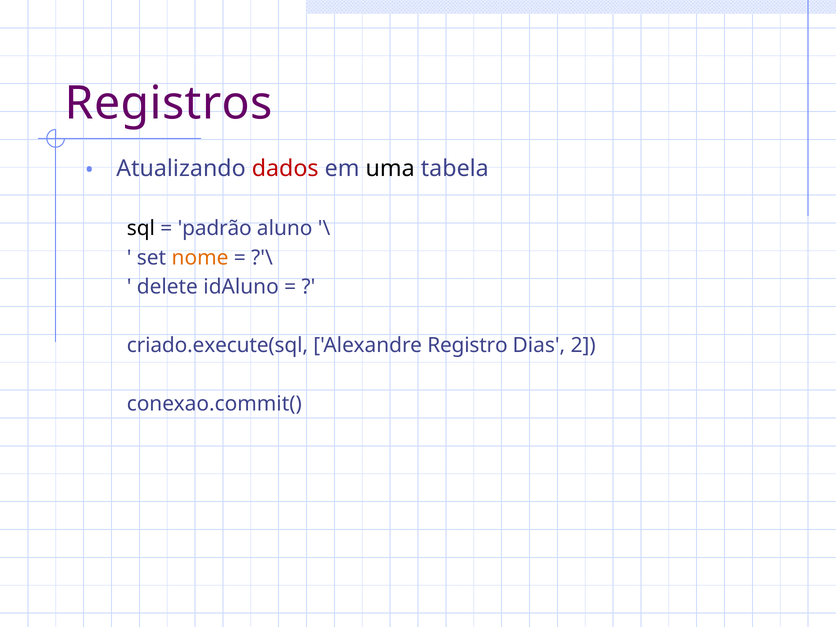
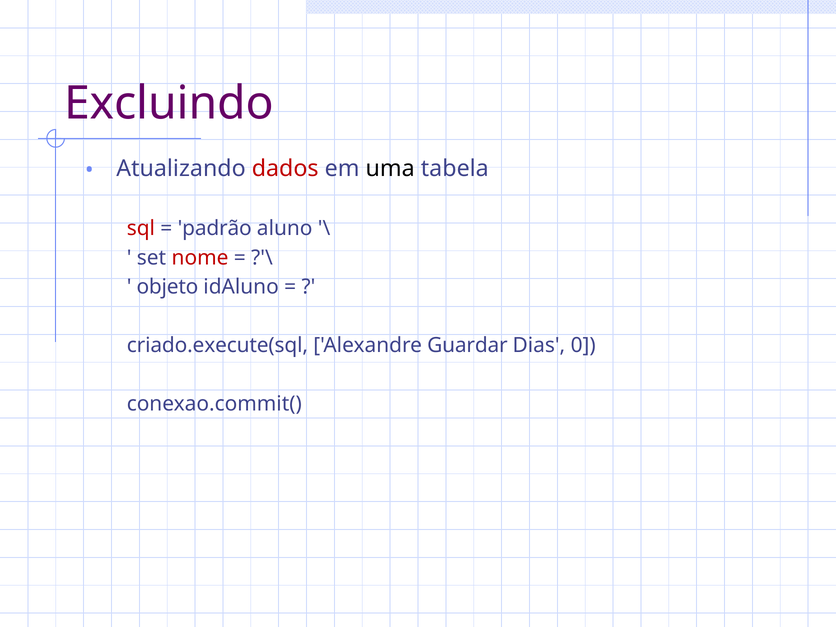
Registros: Registros -> Excluindo
sql colour: black -> red
nome colour: orange -> red
delete: delete -> objeto
Registro: Registro -> Guardar
2: 2 -> 0
